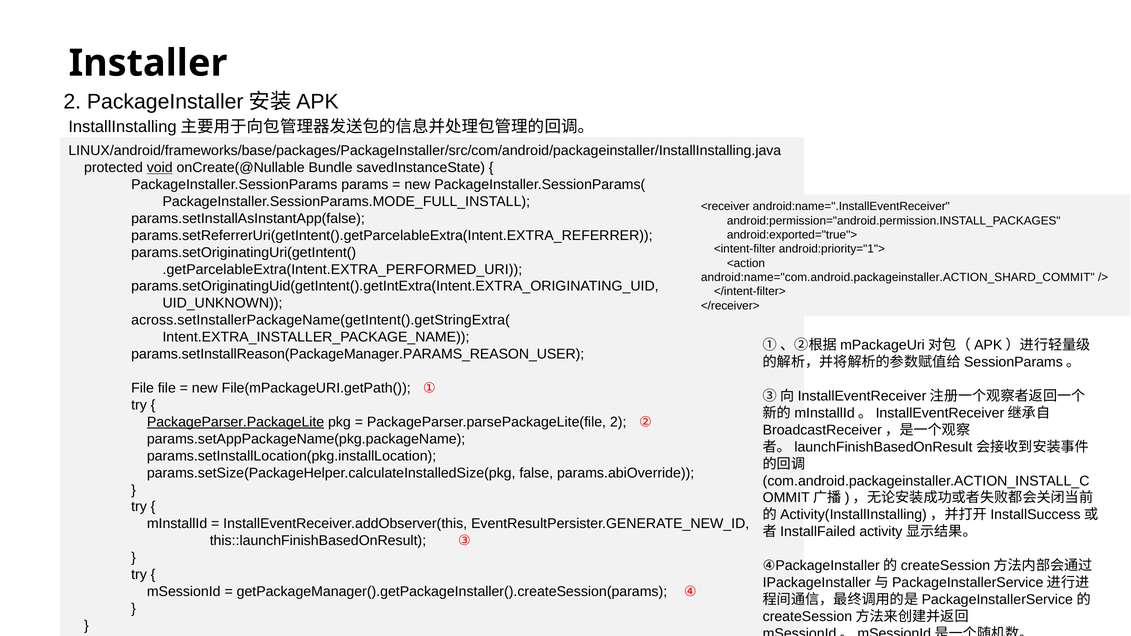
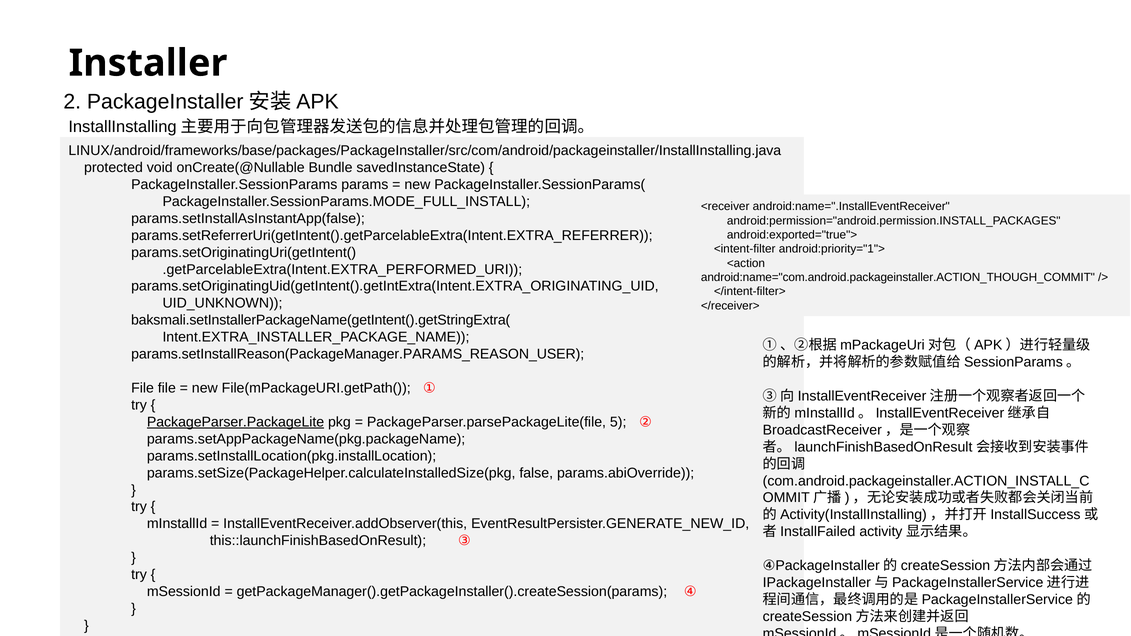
void underline: present -> none
android:name="com.android.packageinstaller.ACTION_SHARD_COMMIT: android:name="com.android.packageinstaller.ACTION_SHARD_COMMIT -> android:name="com.android.packageinstaller.ACTION_THOUGH_COMMIT
across.setInstallerPackageName(getIntent().getStringExtra(: across.setInstallerPackageName(getIntent().getStringExtra( -> baksmali.setInstallerPackageName(getIntent().getStringExtra(
PackageParser.parsePackageLite(file 2: 2 -> 5
